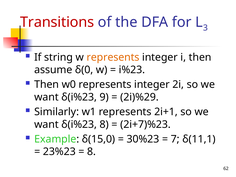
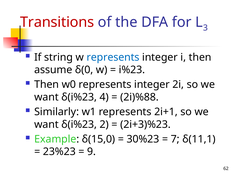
represents at (113, 57) colour: orange -> blue
9: 9 -> 4
2i)%29: 2i)%29 -> 2i)%88
δ(i%23 8: 8 -> 2
2i+7)%23: 2i+7)%23 -> 2i+3)%23
8 at (92, 152): 8 -> 9
